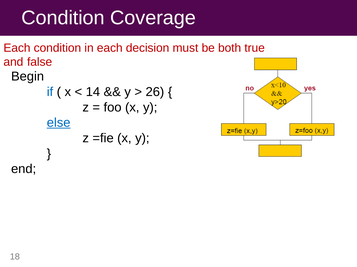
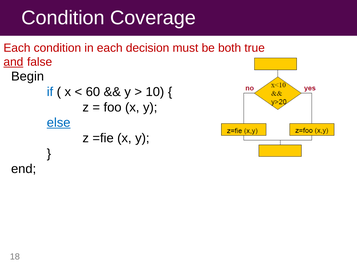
and underline: none -> present
14: 14 -> 60
26: 26 -> 10
